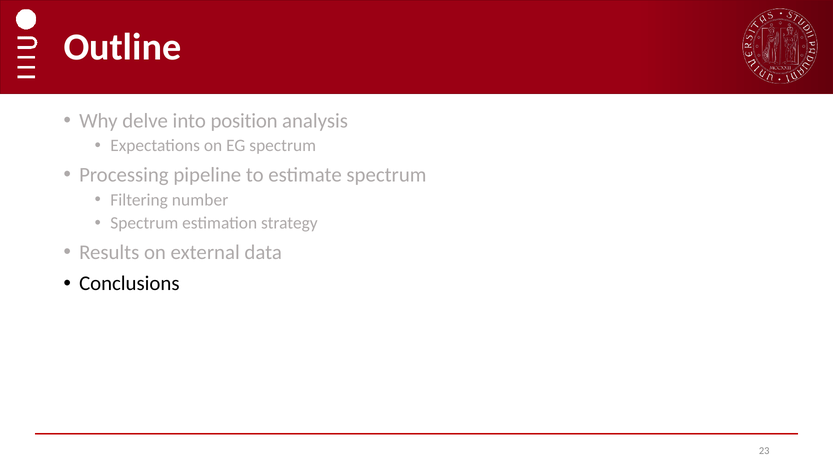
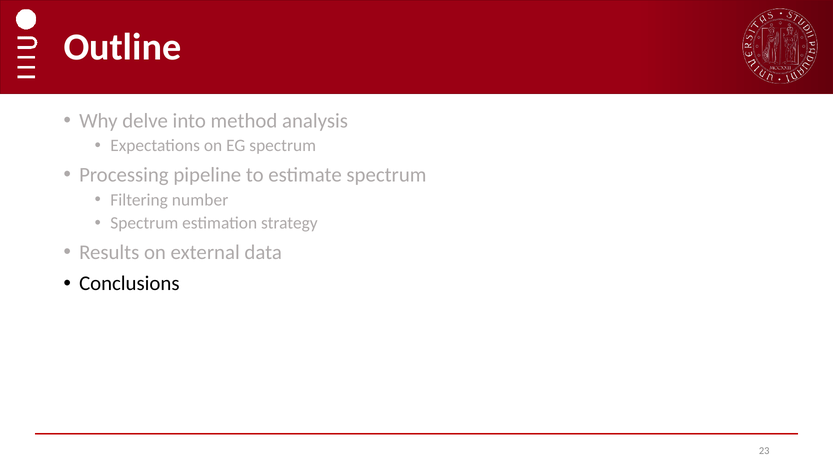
position: position -> method
